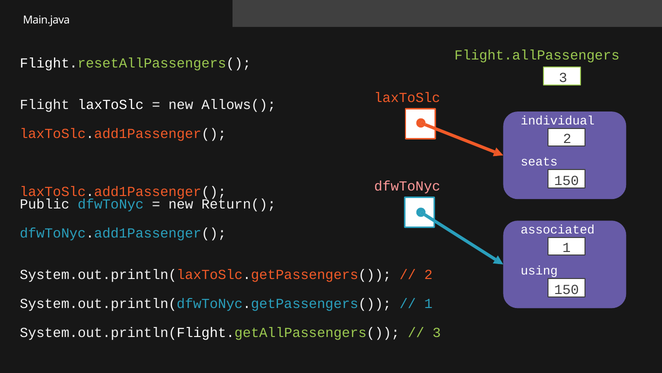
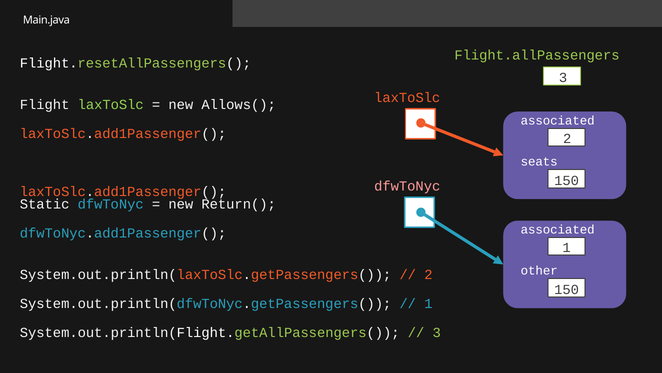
laxToSlc at (111, 105) colour: white -> light green
individual at (558, 121): individual -> associated
Public: Public -> Static
using: using -> other
